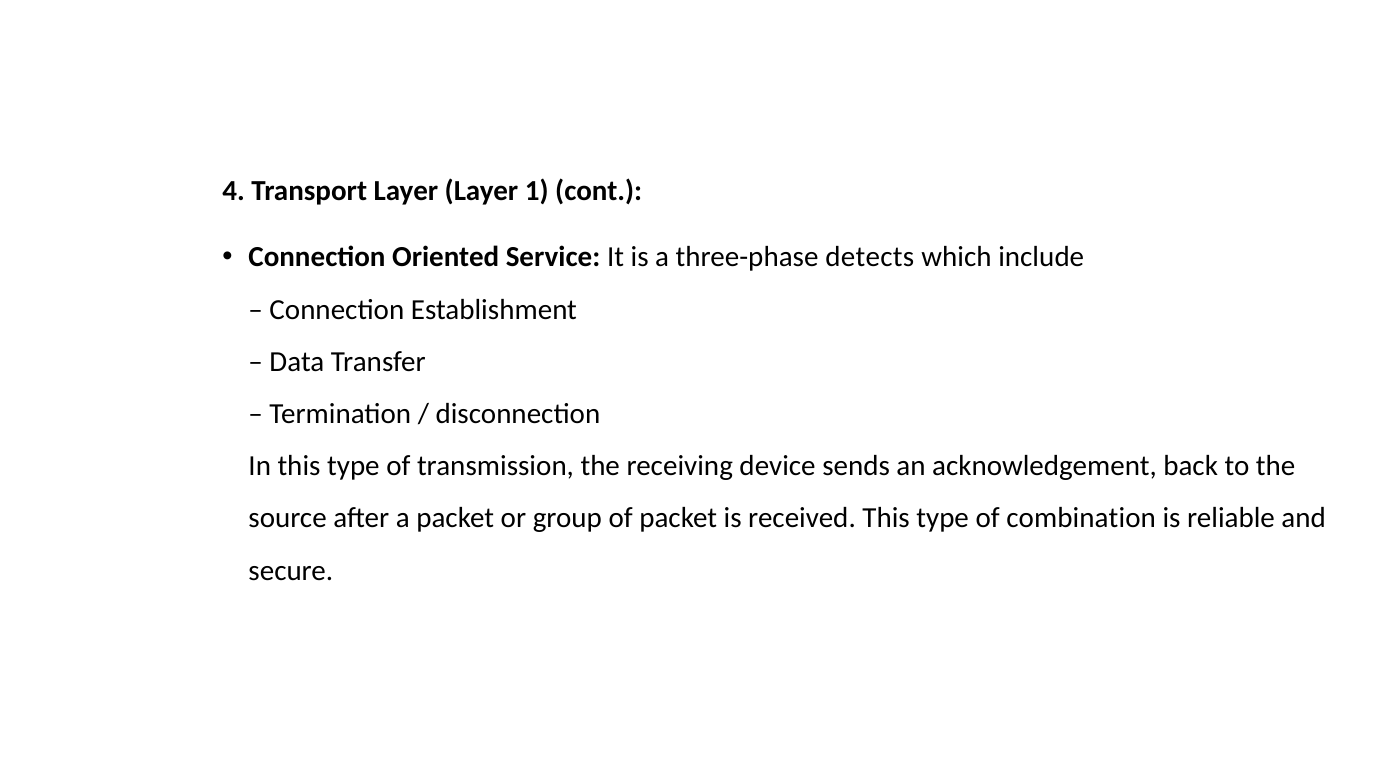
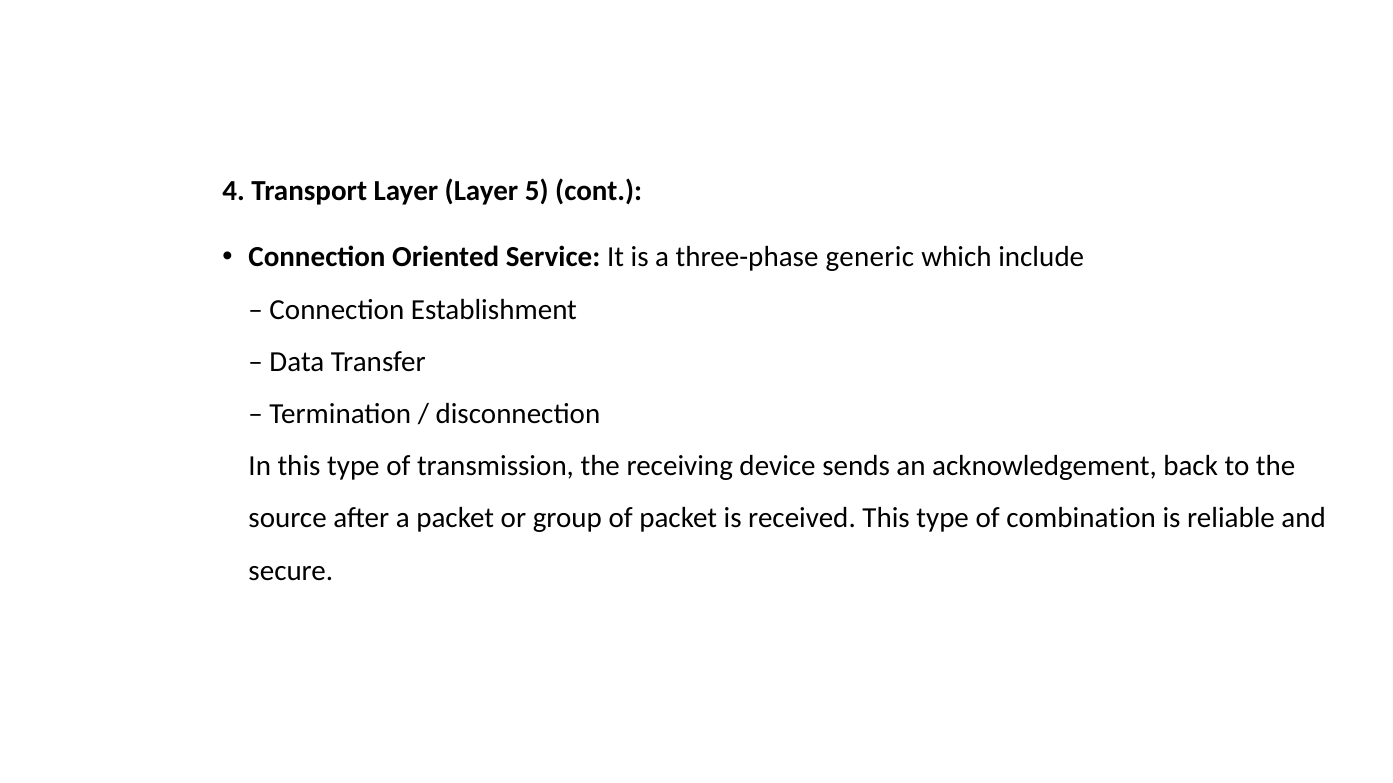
1: 1 -> 5
detects: detects -> generic
